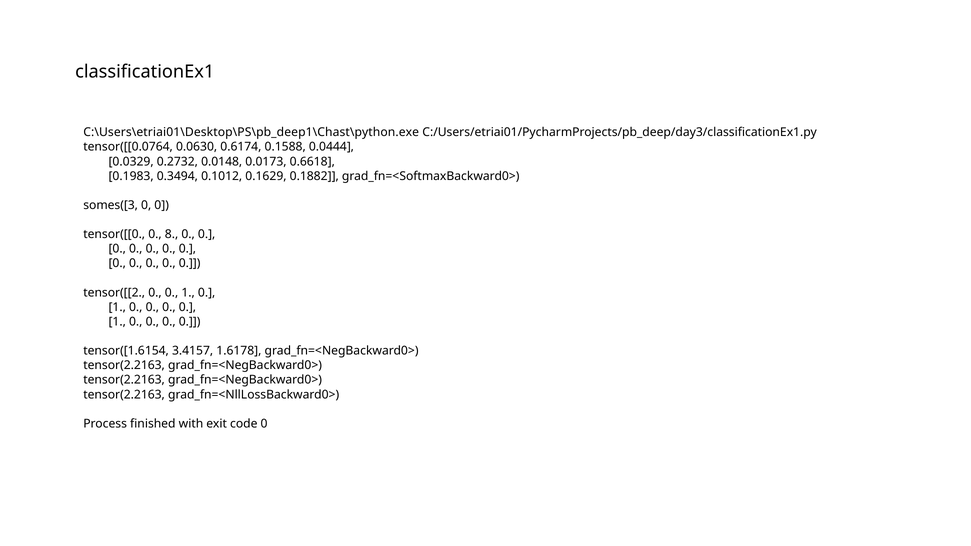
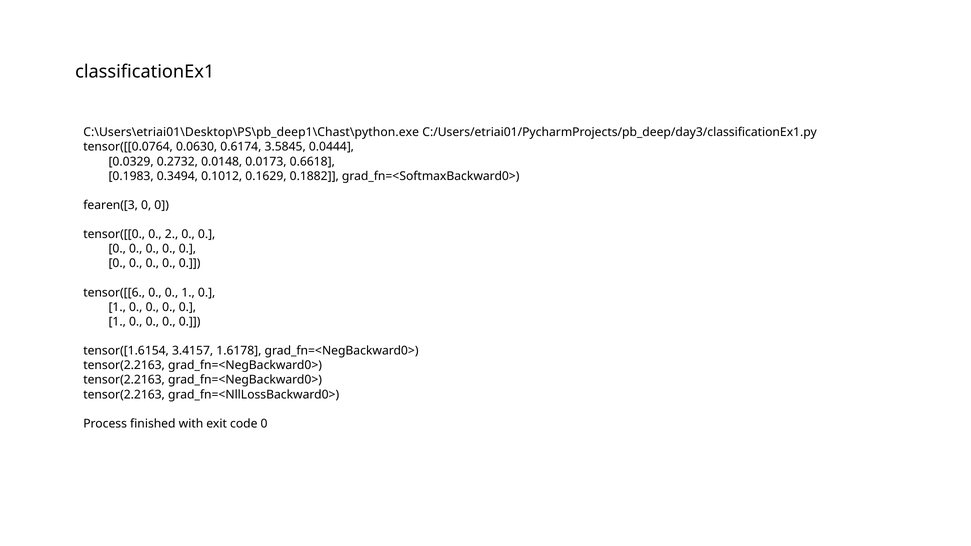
0.1588: 0.1588 -> 3.5845
somes([3: somes([3 -> fearen([3
8: 8 -> 2
tensor([[2: tensor([[2 -> tensor([[6
